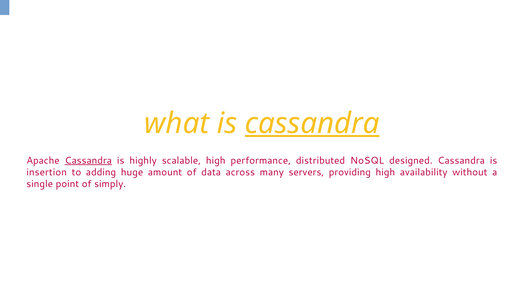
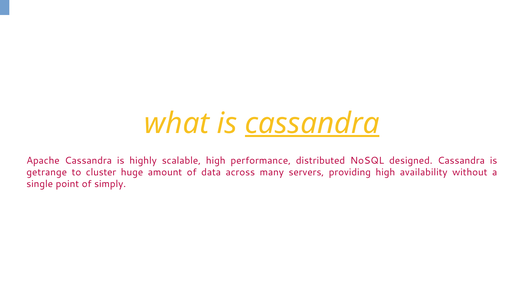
Cassandra at (88, 161) underline: present -> none
insertion: insertion -> getrange
adding: adding -> cluster
